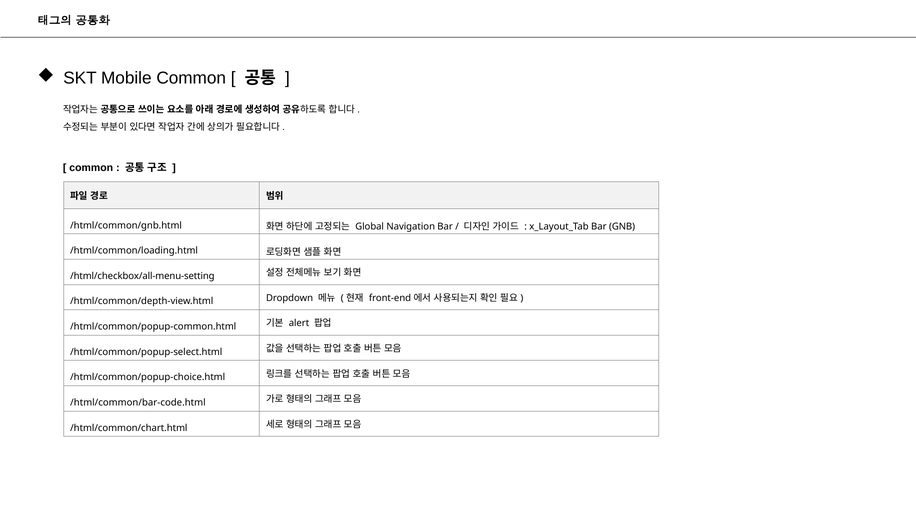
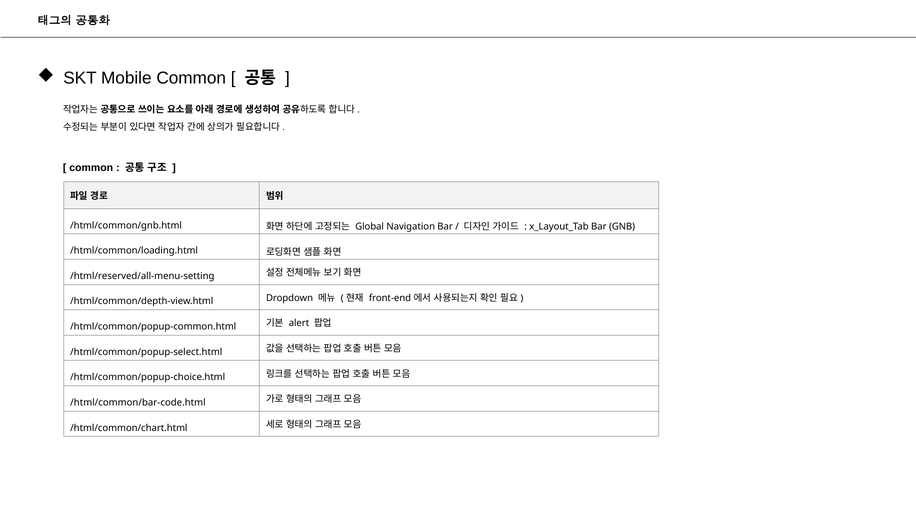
/html/checkbox/all-menu-setting: /html/checkbox/all-menu-setting -> /html/reserved/all-menu-setting
